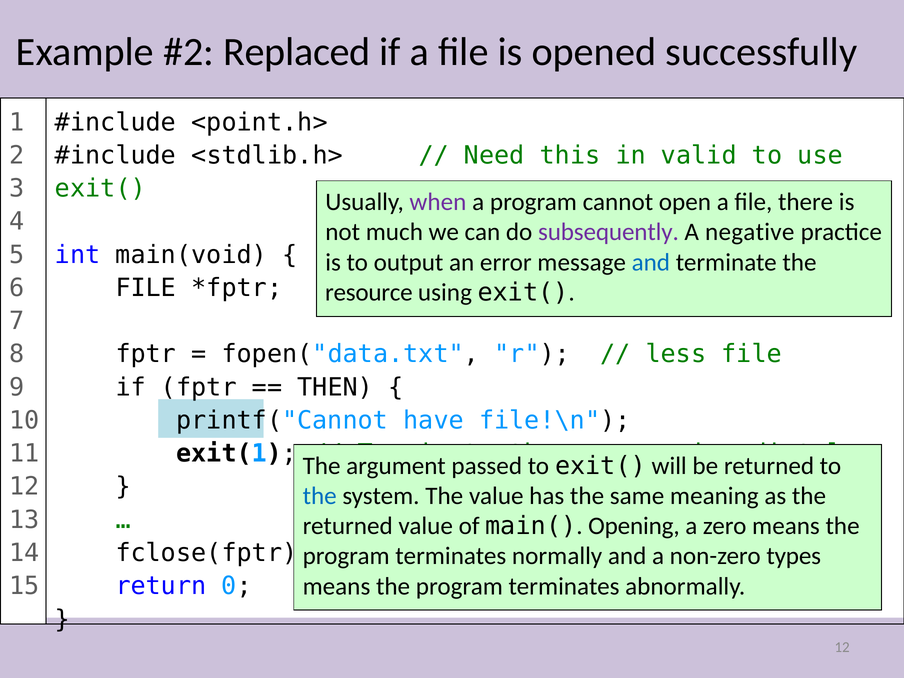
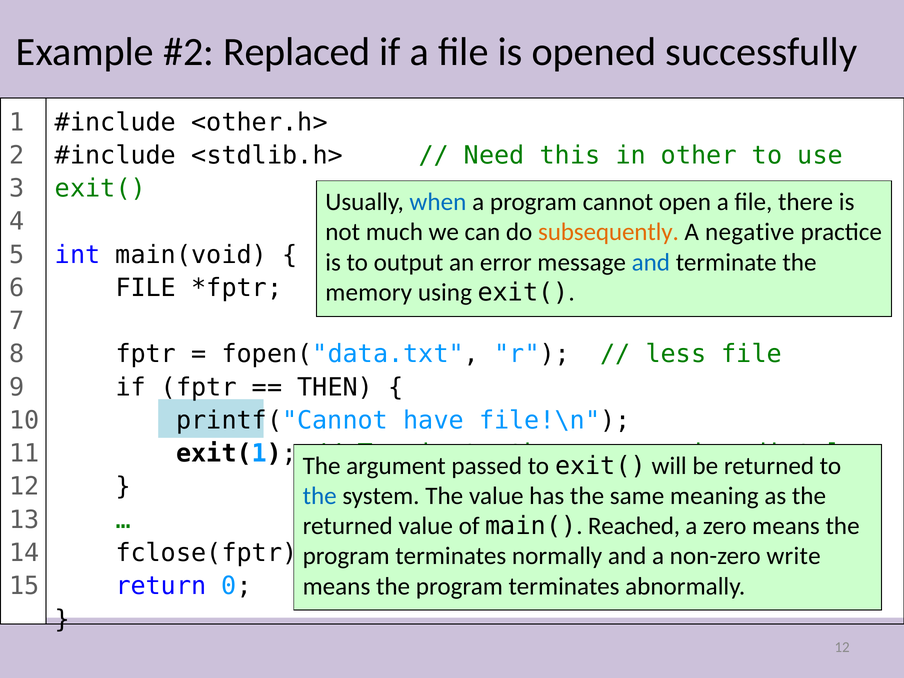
<point.h>: <point.h> -> <other.h>
valid: valid -> other
when colour: purple -> blue
subsequently colour: purple -> orange
resource: resource -> memory
Opening: Opening -> Reached
types: types -> write
